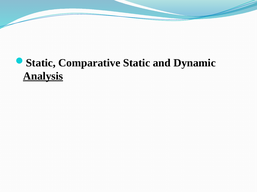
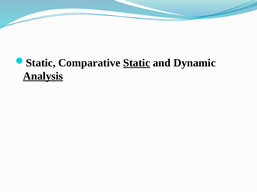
Static underline: none -> present
